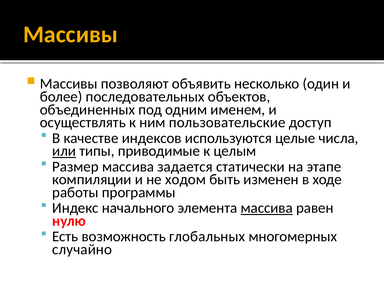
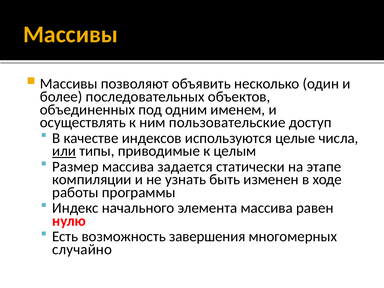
ходом: ходом -> узнать
массива at (267, 208) underline: present -> none
глобальных: глобальных -> завершения
